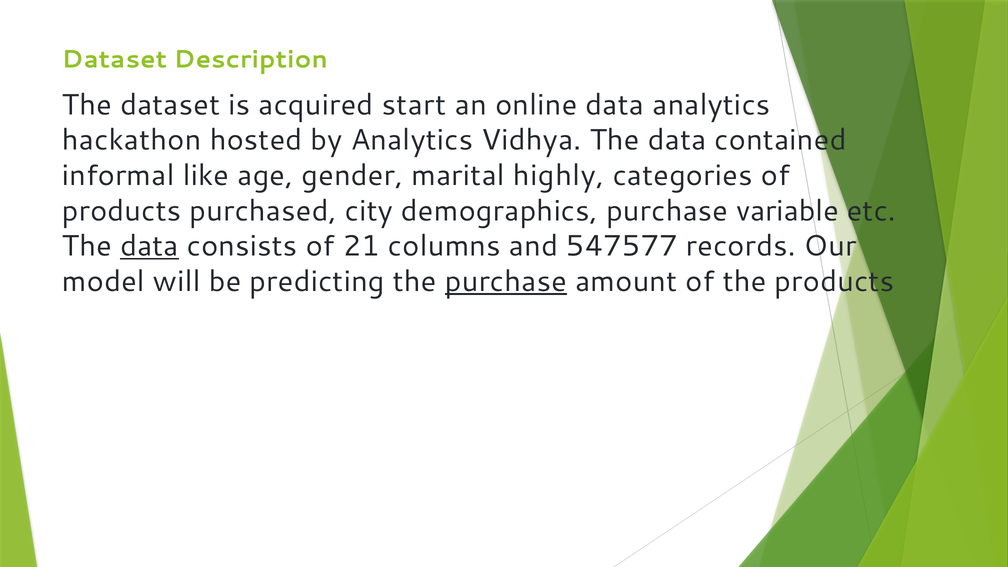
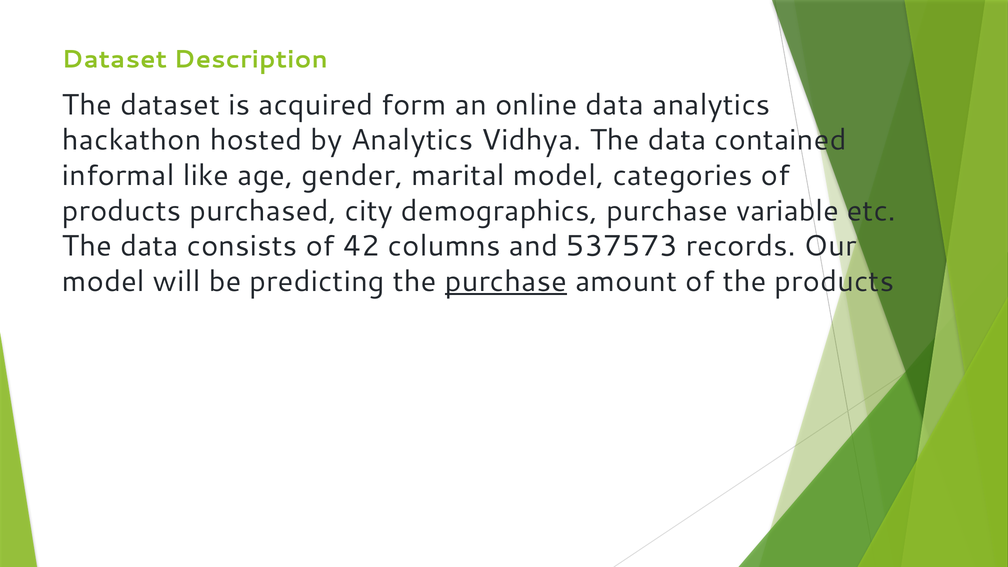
start: start -> form
marital highly: highly -> model
data at (149, 246) underline: present -> none
21: 21 -> 42
547577: 547577 -> 537573
